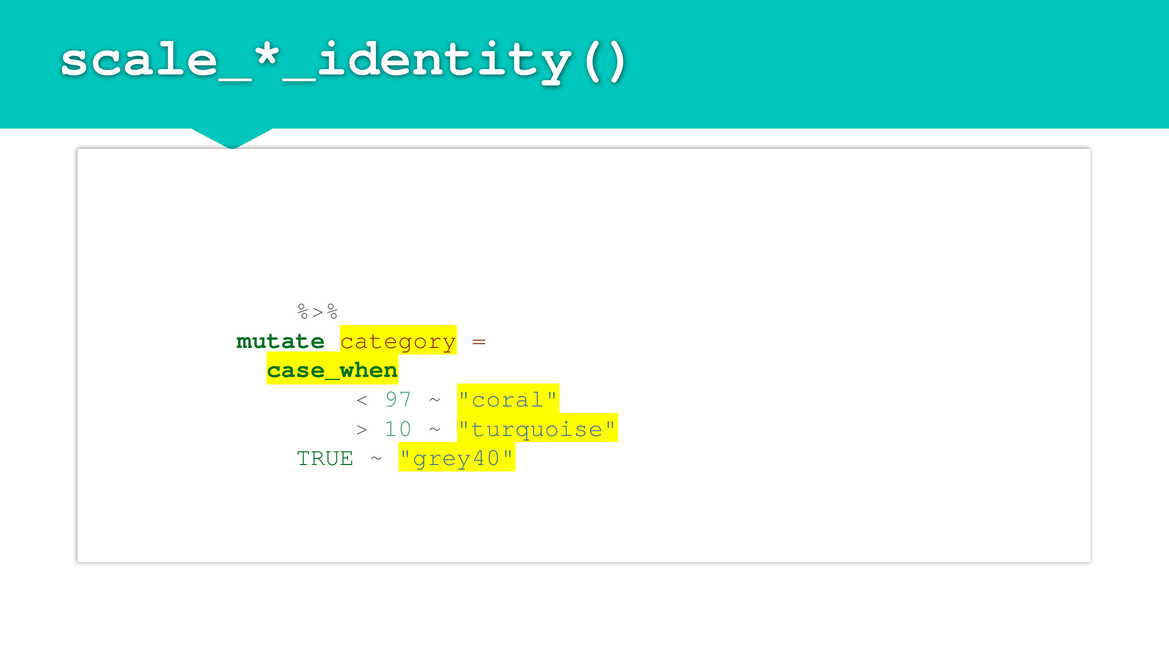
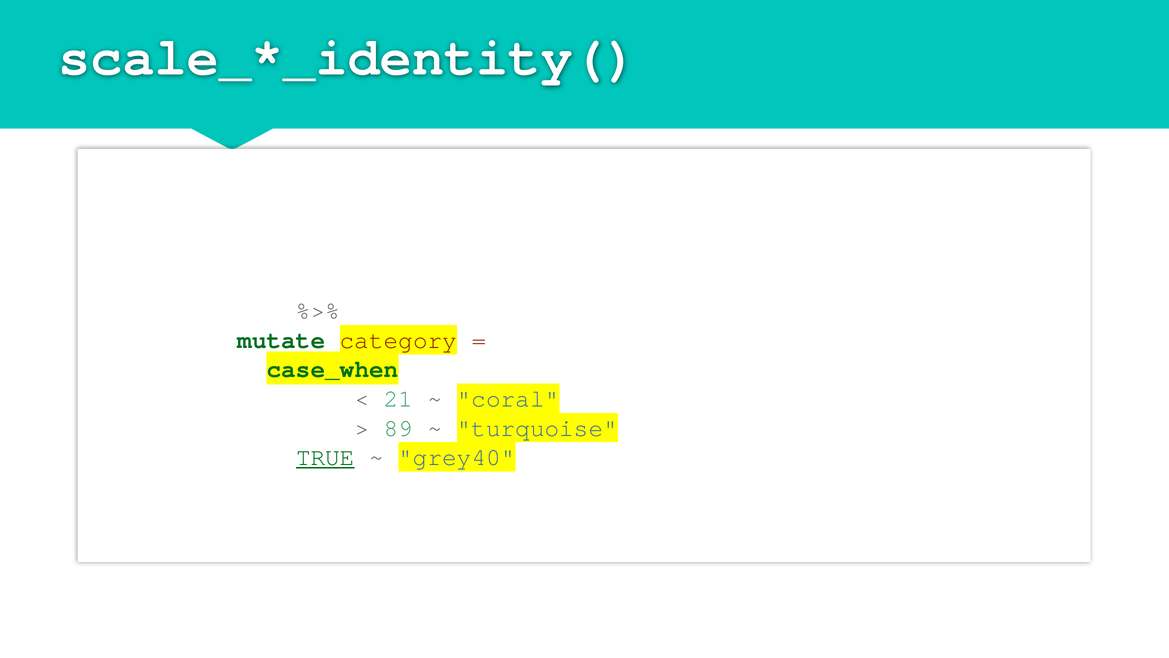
97: 97 -> 21
10: 10 -> 89
TRUE underline: none -> present
